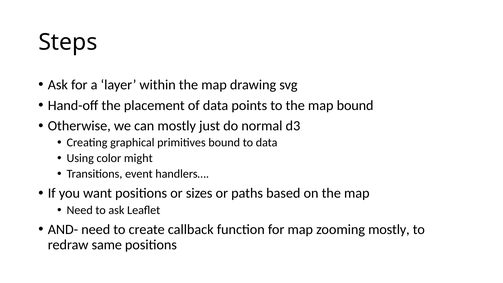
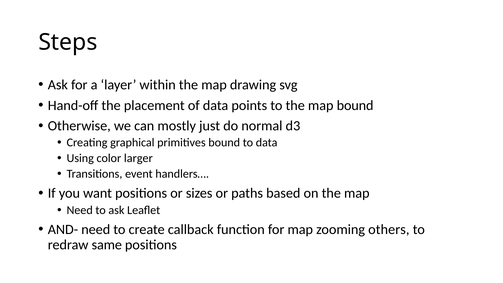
might: might -> larger
zooming mostly: mostly -> others
